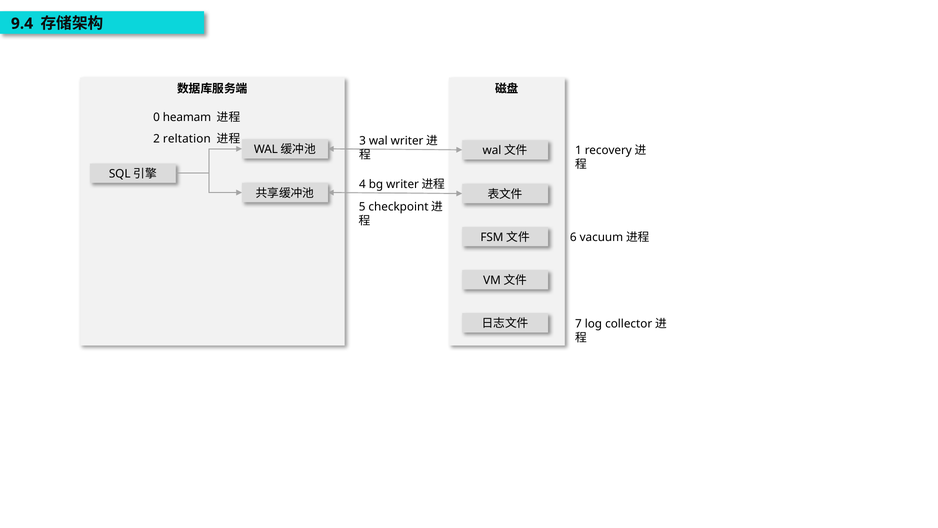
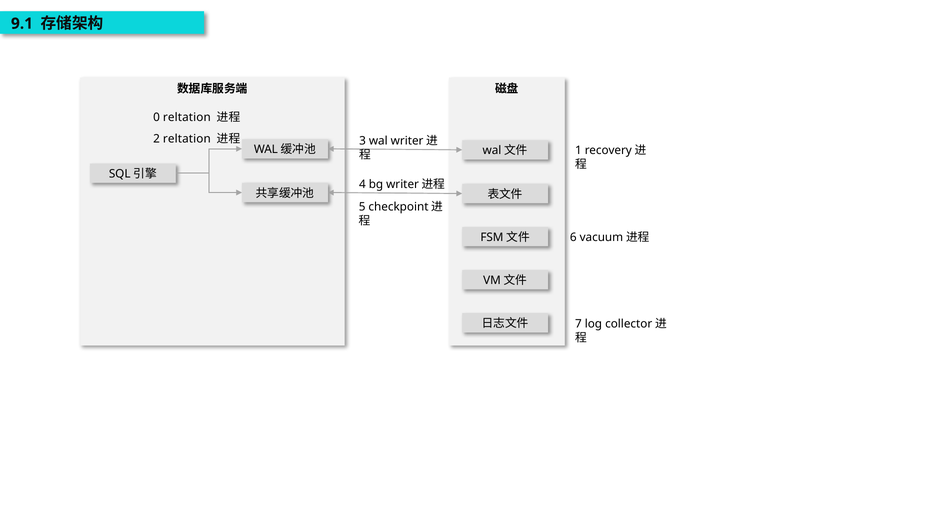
9.4: 9.4 -> 9.1
0 heamam: heamam -> reltation
